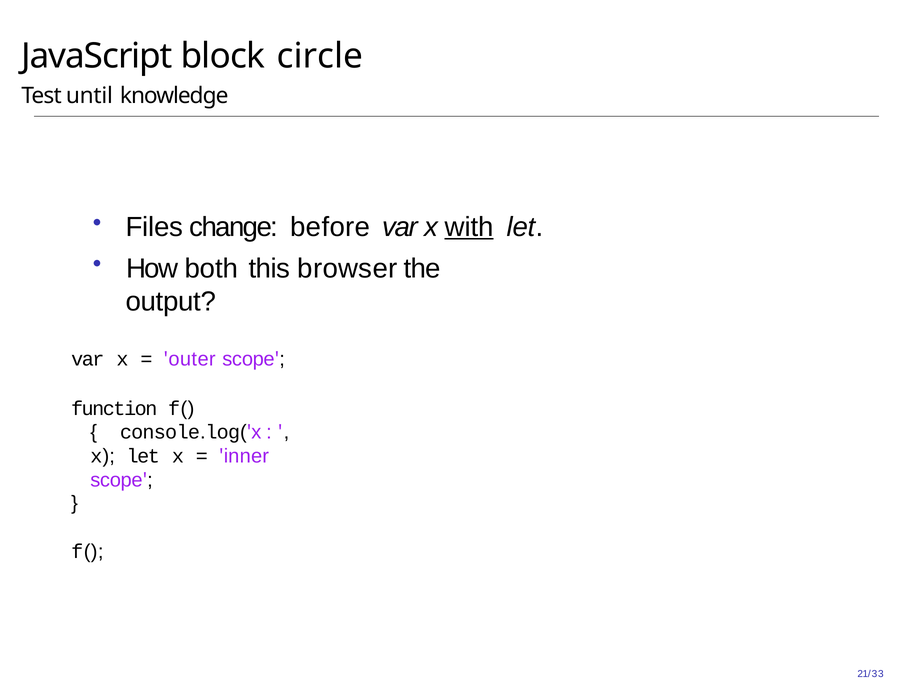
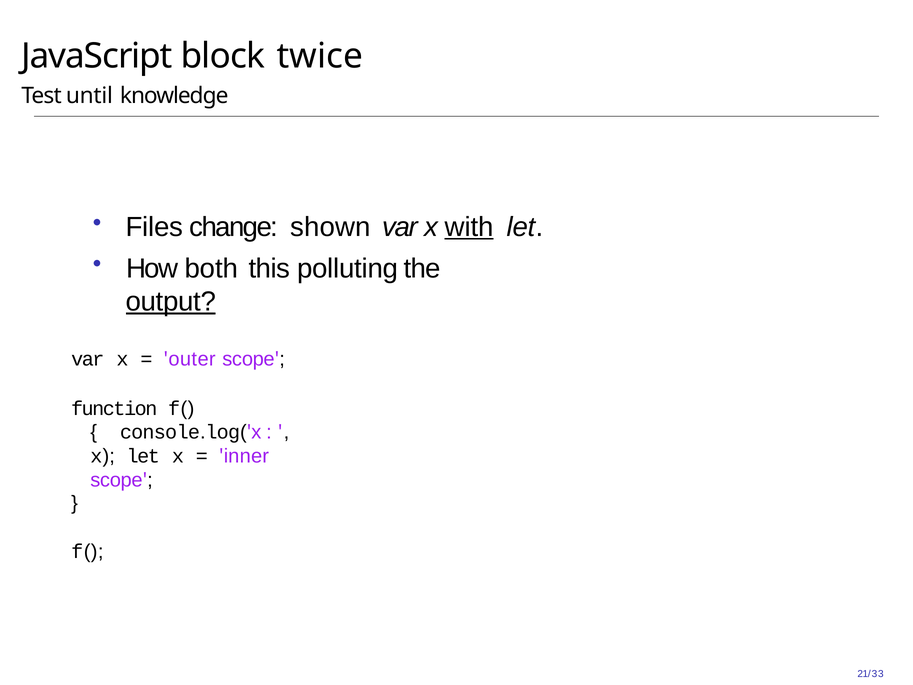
circle: circle -> twice
before: before -> shown
browser: browser -> polluting
output underline: none -> present
